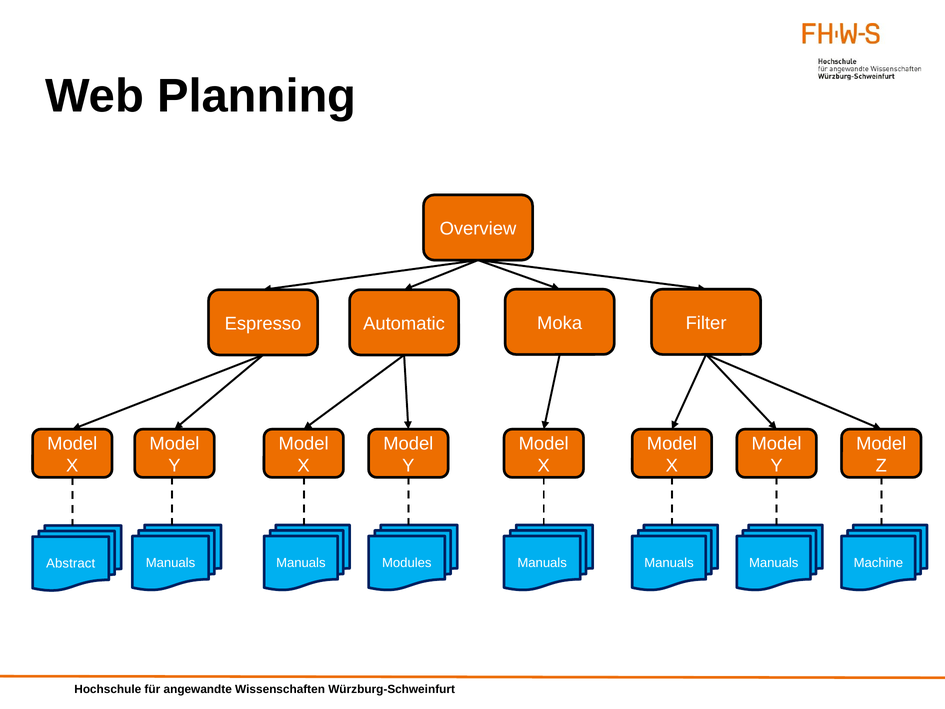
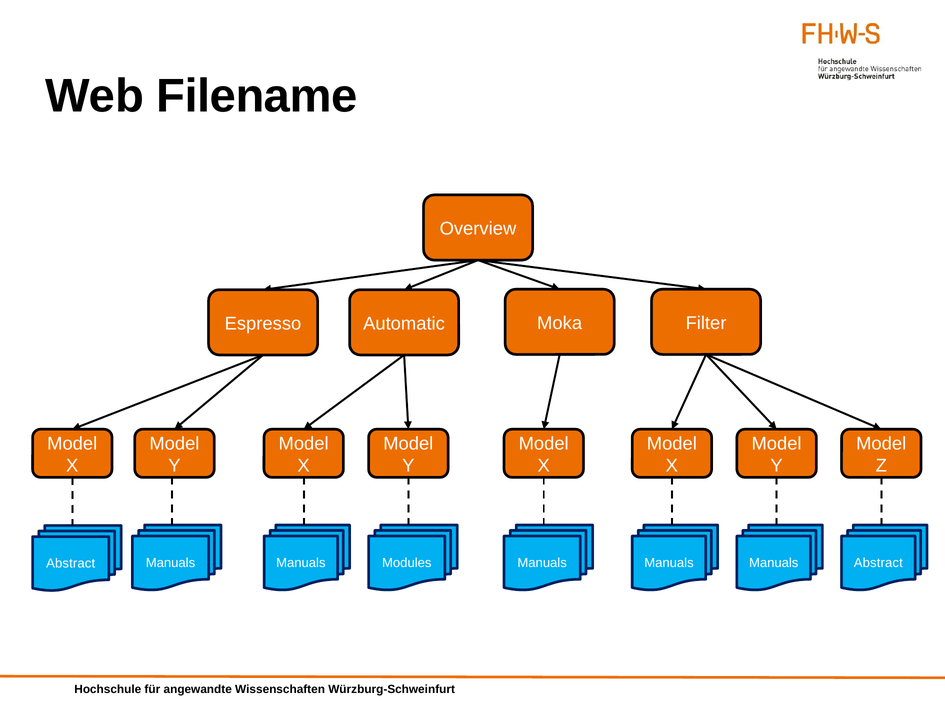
Planning: Planning -> Filename
Manuals Machine: Machine -> Abstract
